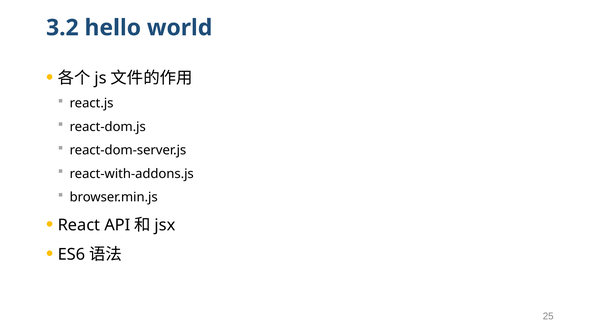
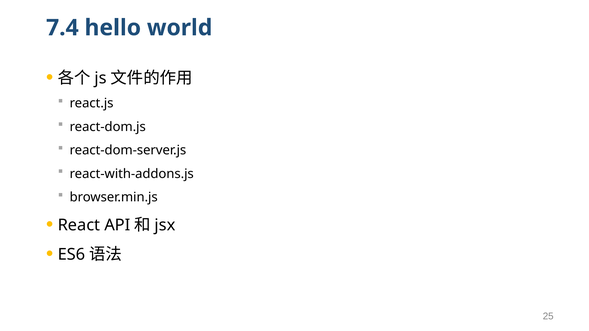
3.2: 3.2 -> 7.4
